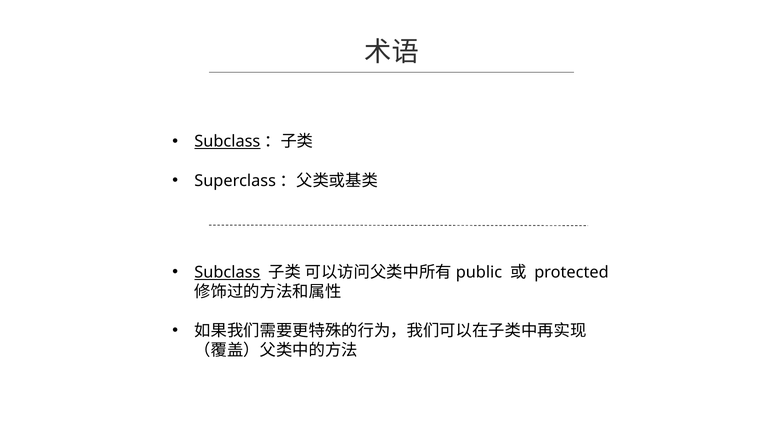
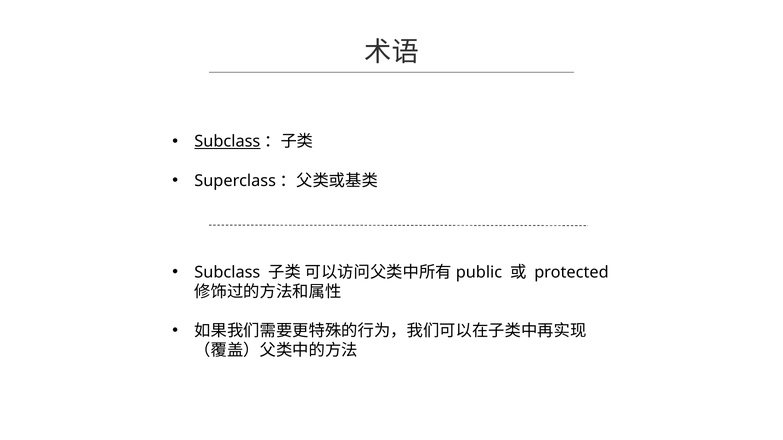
Subclass at (227, 273) underline: present -> none
